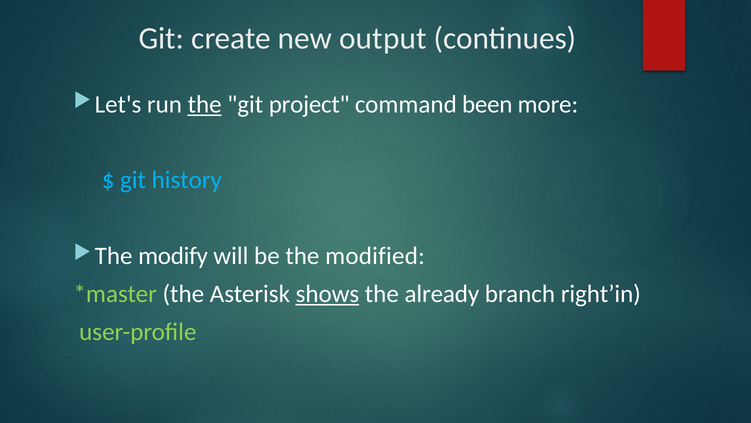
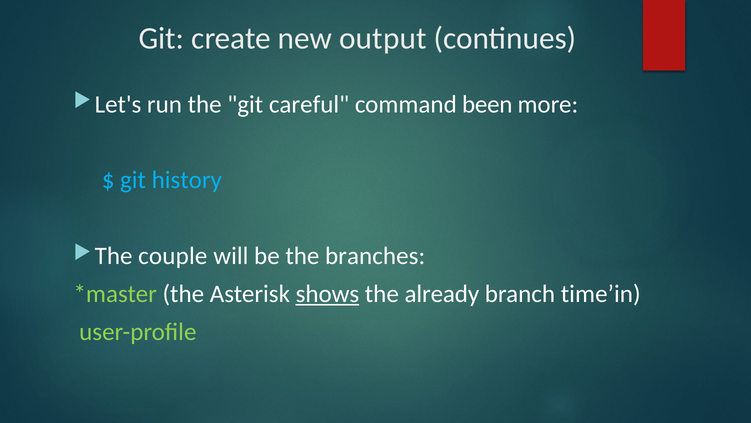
the at (205, 104) underline: present -> none
project: project -> careful
modify: modify -> couple
modified: modified -> branches
right’in: right’in -> time’in
